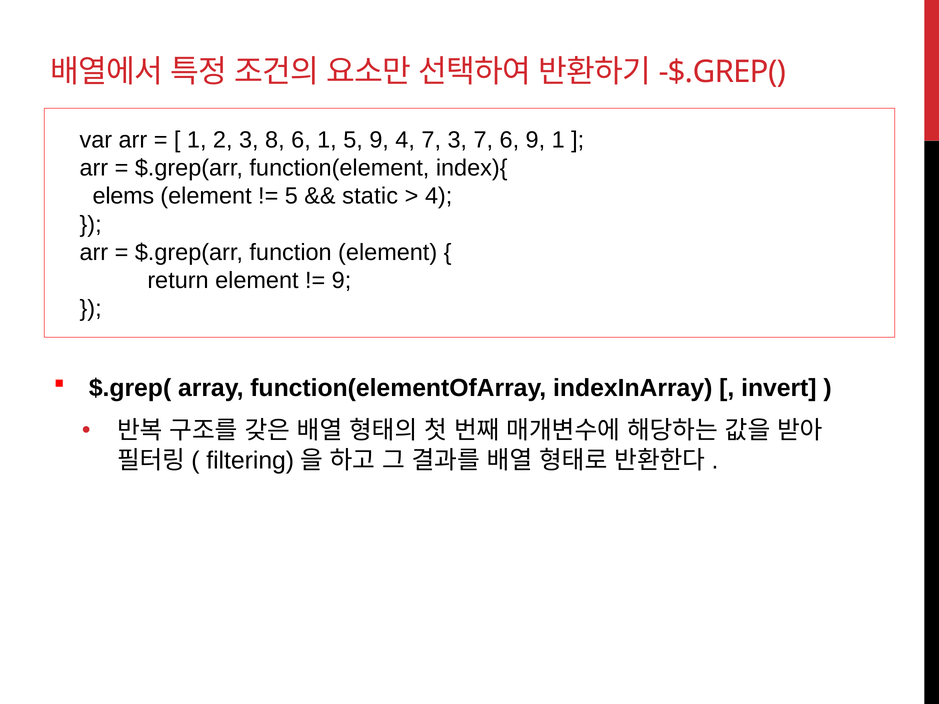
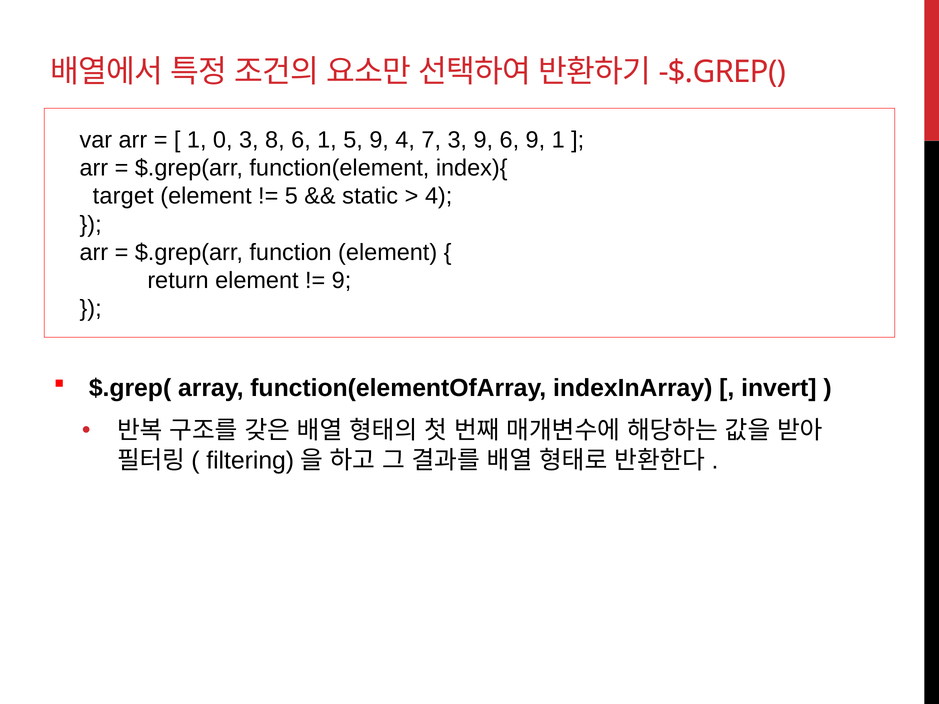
2: 2 -> 0
3 7: 7 -> 9
elems: elems -> target
